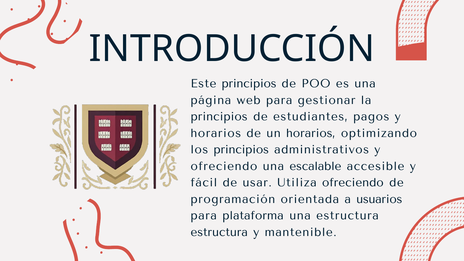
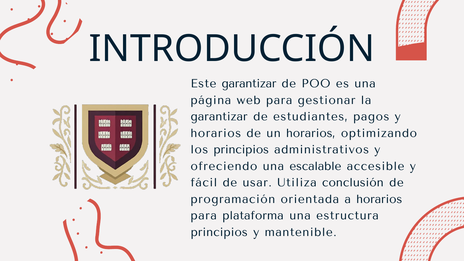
Este principios: principios -> garantizar
principios at (219, 117): principios -> garantizar
Utiliza ofreciendo: ofreciendo -> conclusión
a usuarios: usuarios -> horarios
estructura at (219, 232): estructura -> principios
